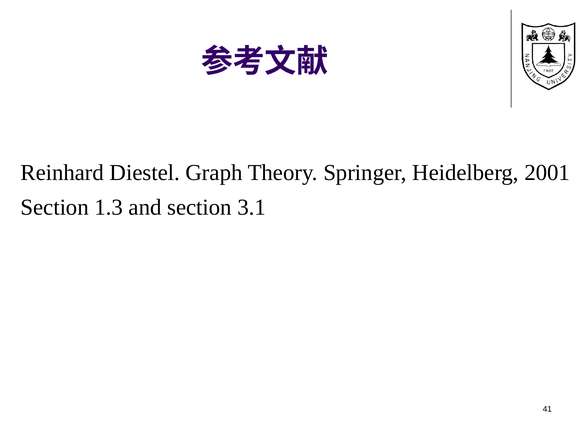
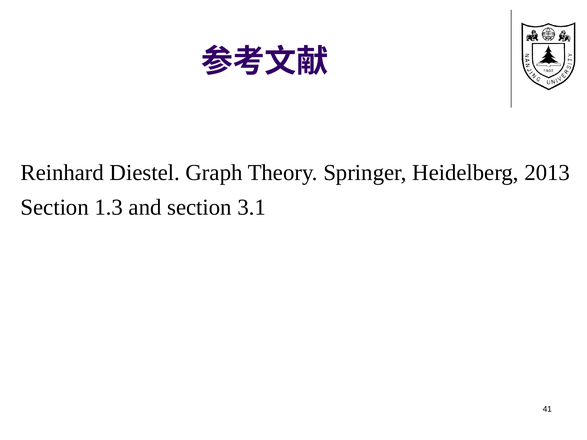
2001: 2001 -> 2013
